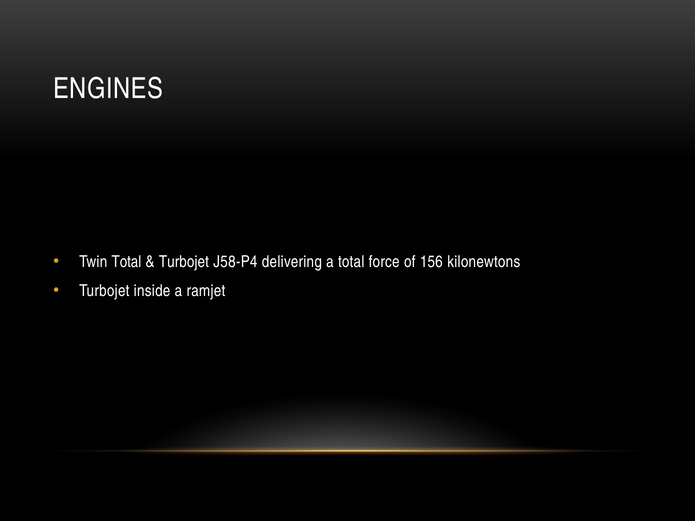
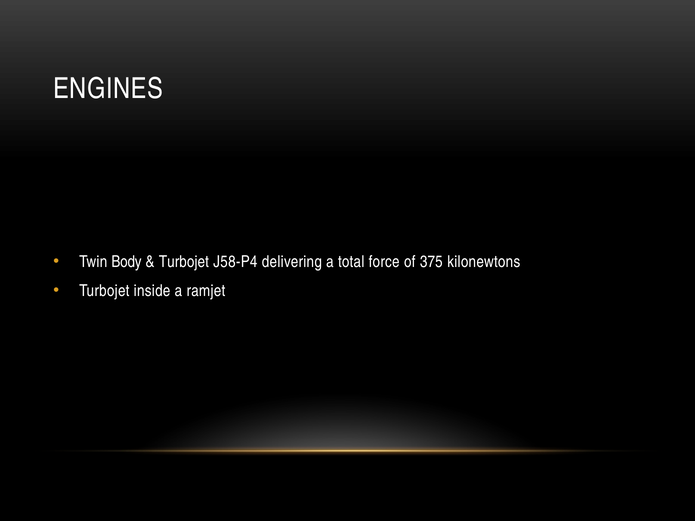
Twin Total: Total -> Body
156: 156 -> 375
